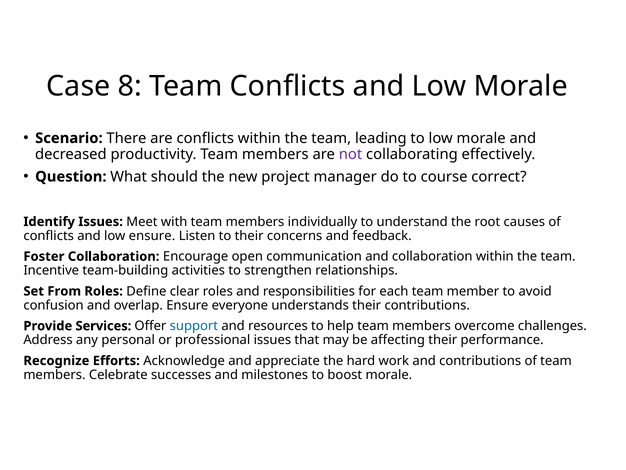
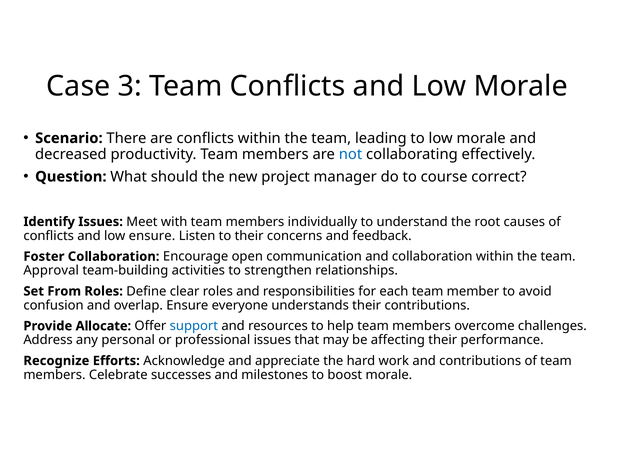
8: 8 -> 3
not colour: purple -> blue
Incentive: Incentive -> Approval
Services: Services -> Allocate
